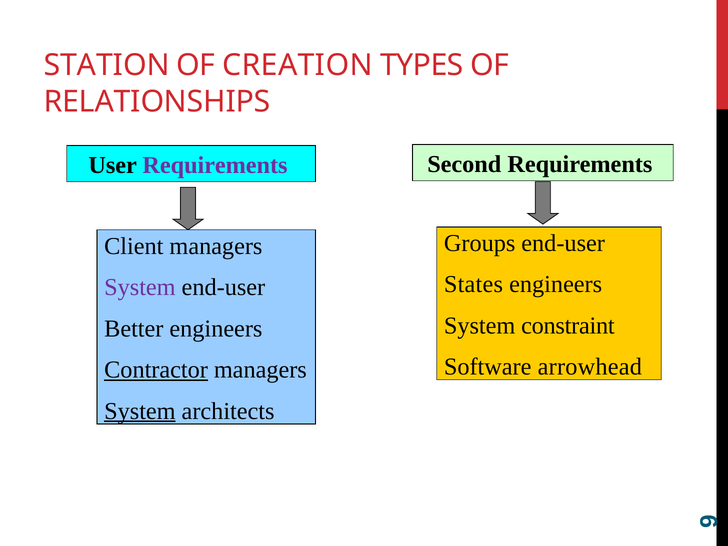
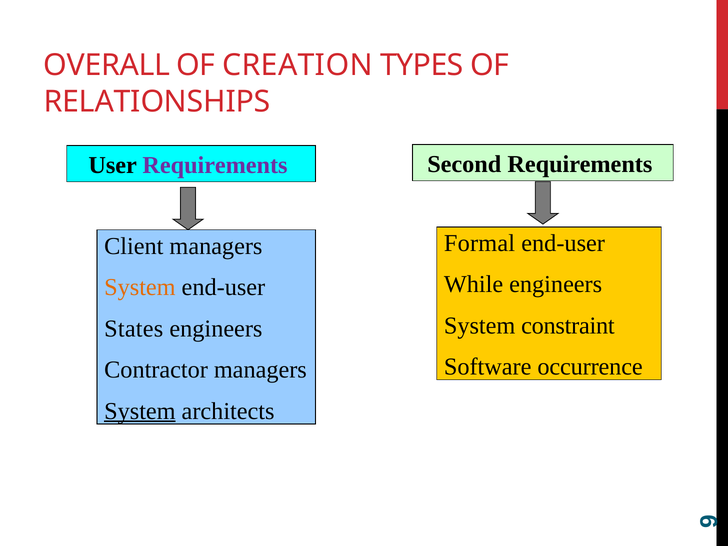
STATION: STATION -> OVERALL
Groups: Groups -> Formal
States: States -> While
System at (140, 287) colour: purple -> orange
Better: Better -> States
arrowhead: arrowhead -> occurrence
Contractor underline: present -> none
